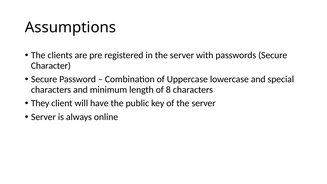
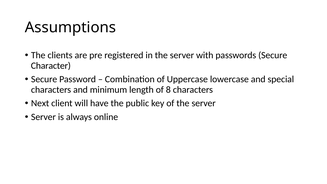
They: They -> Next
